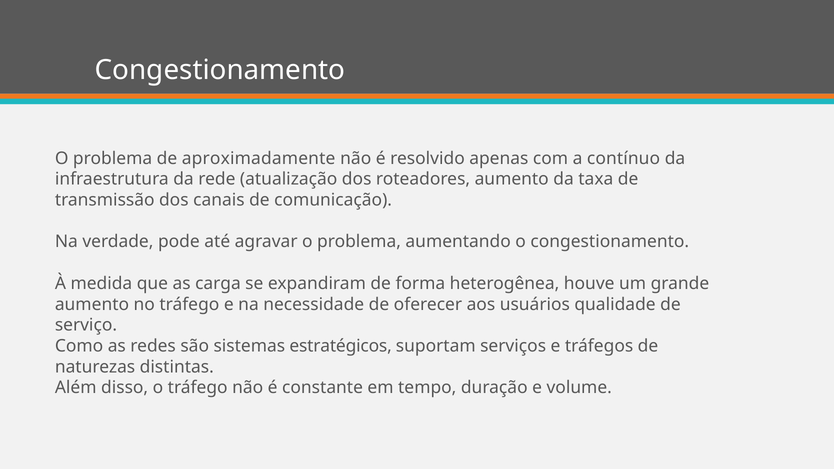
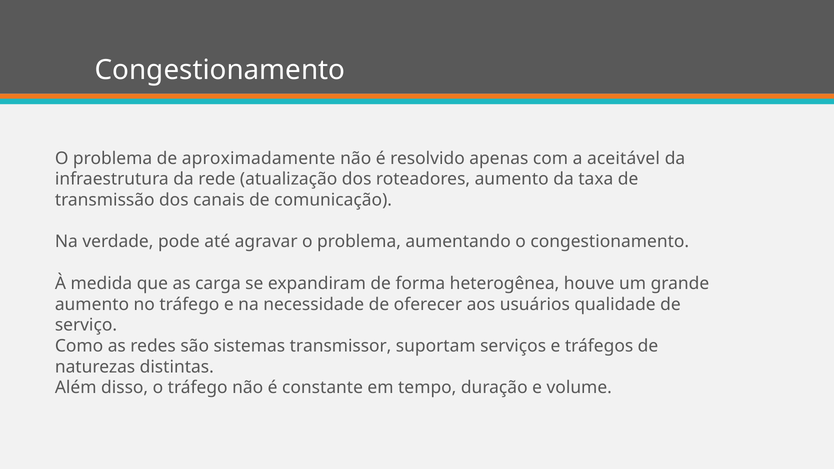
contínuo: contínuo -> aceitável
estratégicos: estratégicos -> transmissor
